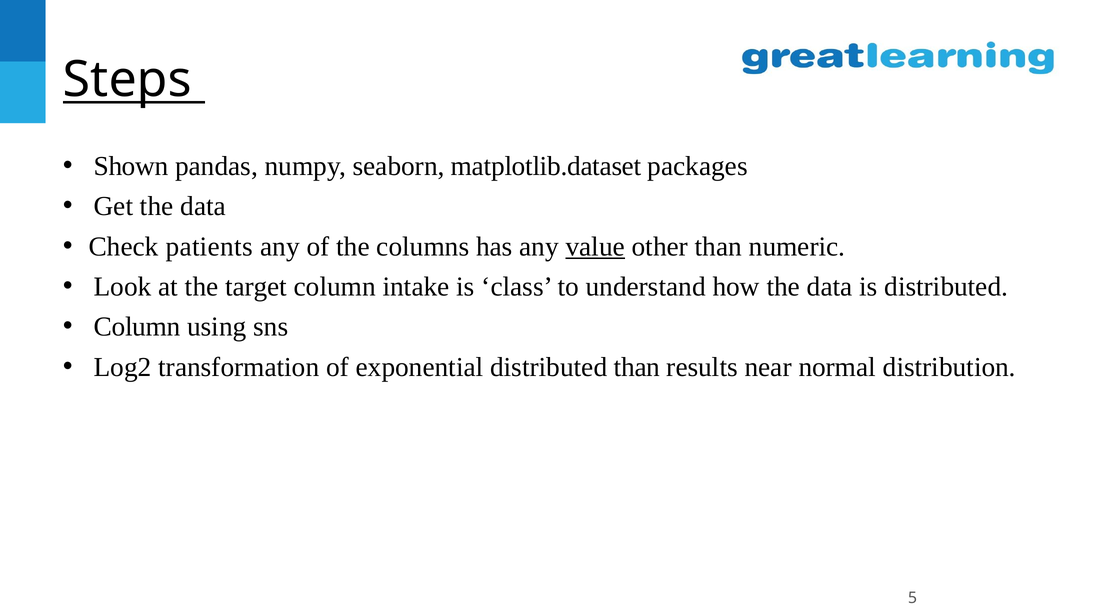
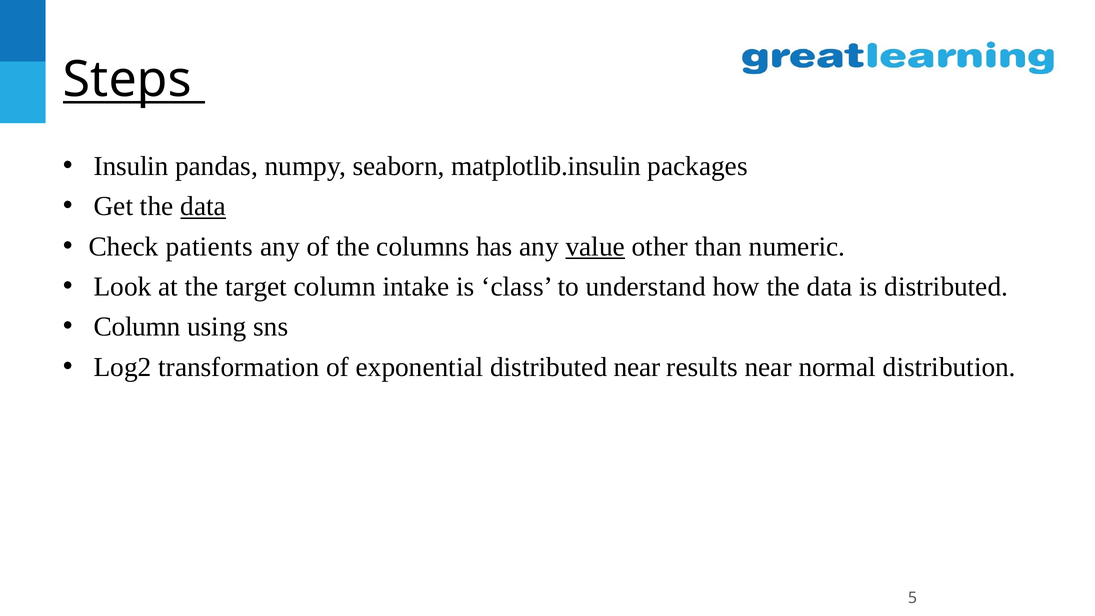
Shown: Shown -> Insulin
matplotlib.dataset: matplotlib.dataset -> matplotlib.insulin
data at (203, 206) underline: none -> present
distributed than: than -> near
